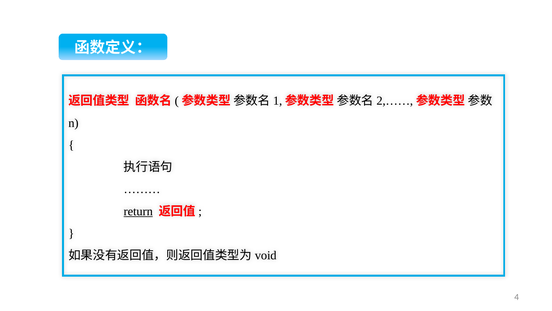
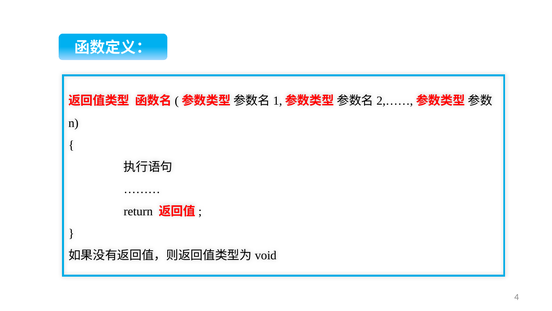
return underline: present -> none
